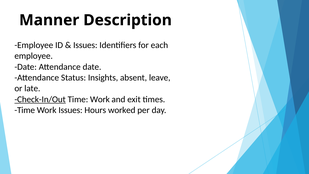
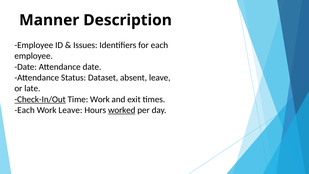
Insights: Insights -> Dataset
Time at (25, 110): Time -> Each
Work Issues: Issues -> Leave
worked underline: none -> present
